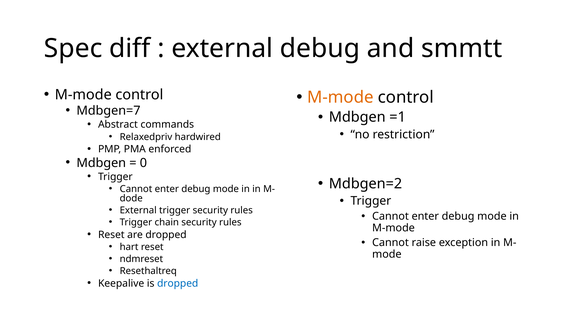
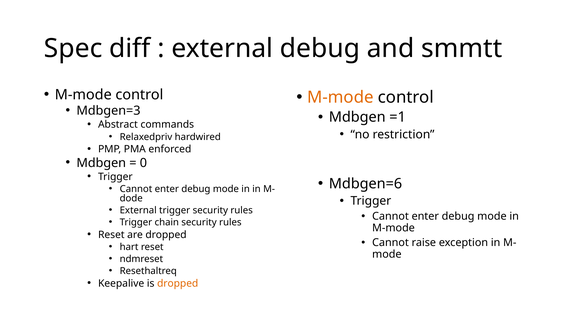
Mdbgen=7: Mdbgen=7 -> Mdbgen=3
Mdbgen=2: Mdbgen=2 -> Mdbgen=6
dropped at (178, 284) colour: blue -> orange
